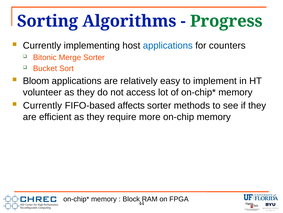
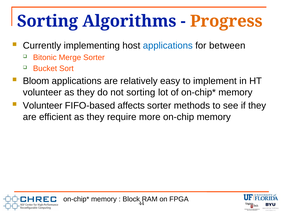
Progress colour: green -> orange
counters: counters -> between
not access: access -> sorting
Currently at (42, 105): Currently -> Volunteer
